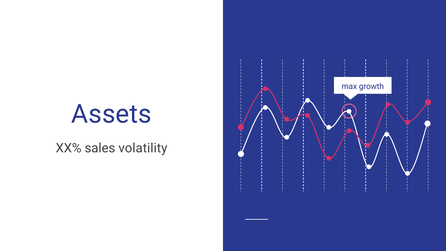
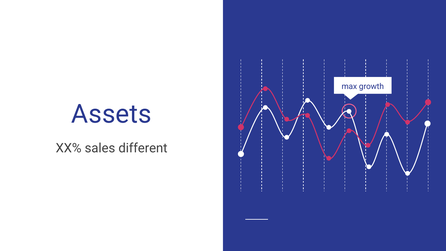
volatility: volatility -> different
